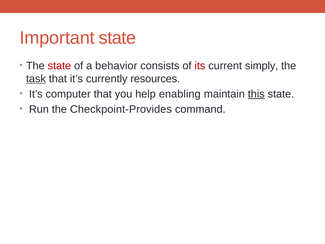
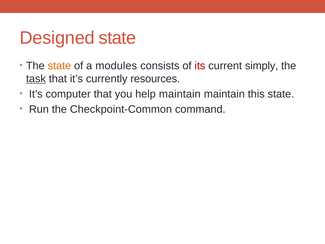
Important: Important -> Designed
state at (59, 66) colour: red -> orange
behavior: behavior -> modules
help enabling: enabling -> maintain
this underline: present -> none
Checkpoint-Provides: Checkpoint-Provides -> Checkpoint-Common
